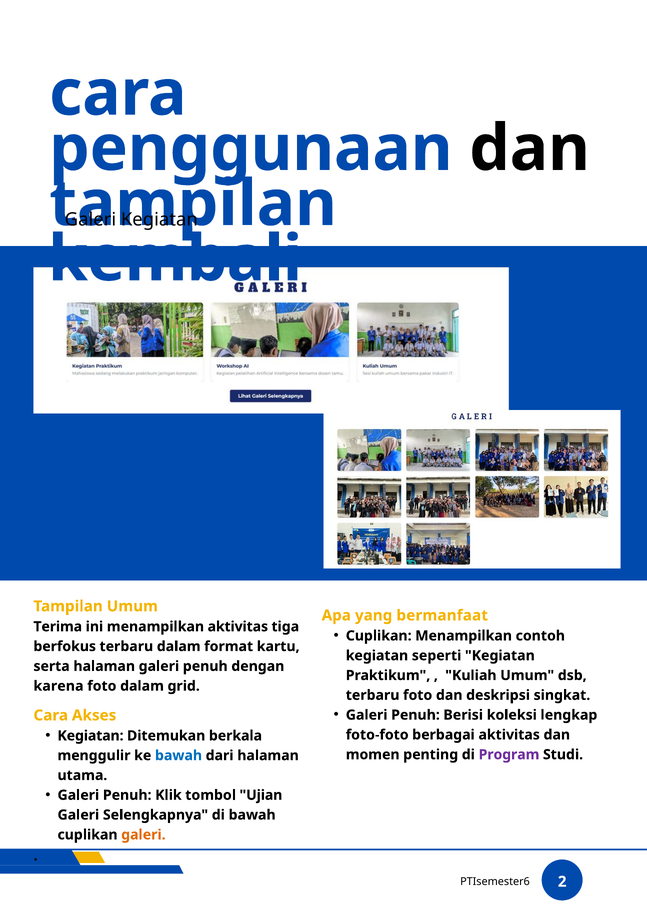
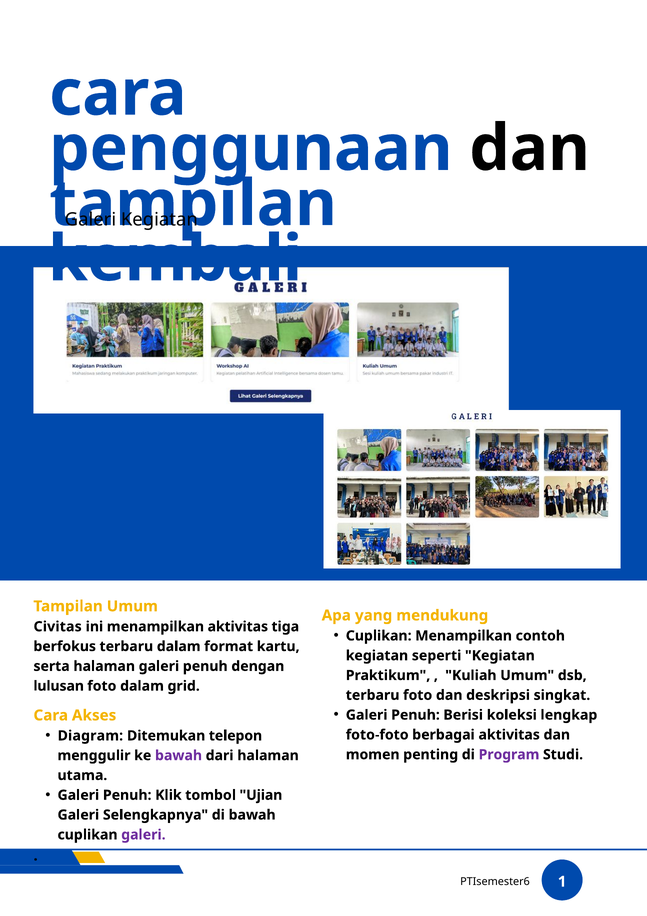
bermanfaat: bermanfaat -> mendukung
Terima: Terima -> Civitas
karena: karena -> lulusan
Kegiatan at (90, 735): Kegiatan -> Diagram
berkala: berkala -> telepon
bawah at (179, 755) colour: blue -> purple
galeri at (143, 834) colour: orange -> purple
2: 2 -> 1
